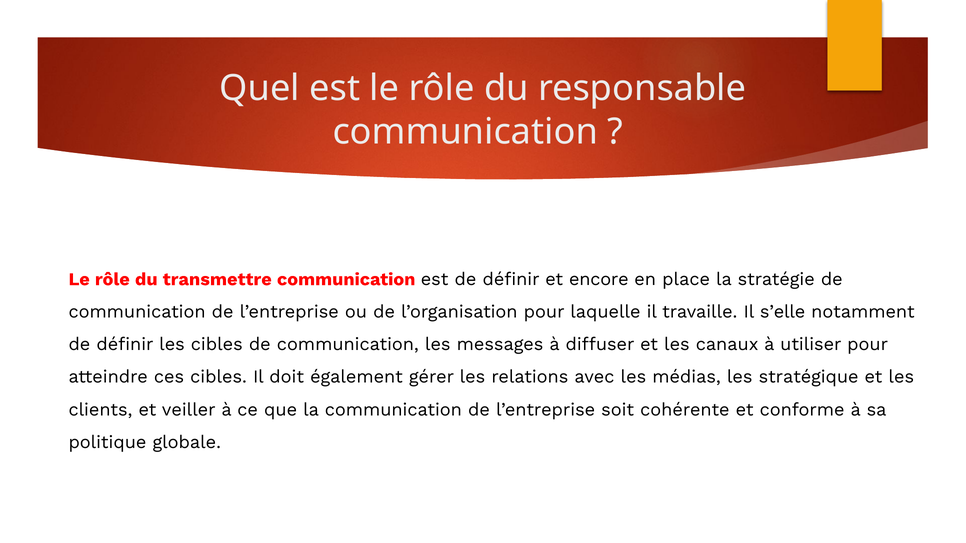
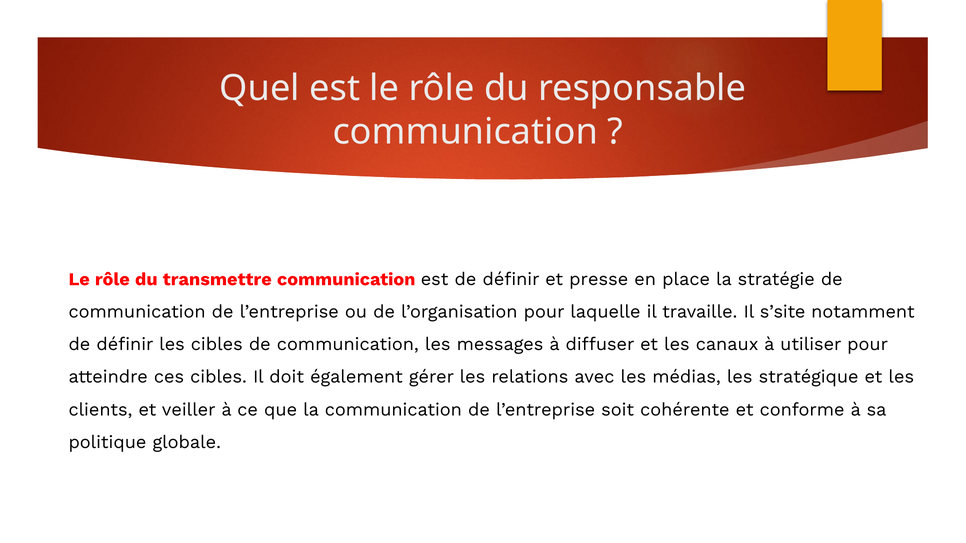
encore: encore -> presse
s’elle: s’elle -> s’site
